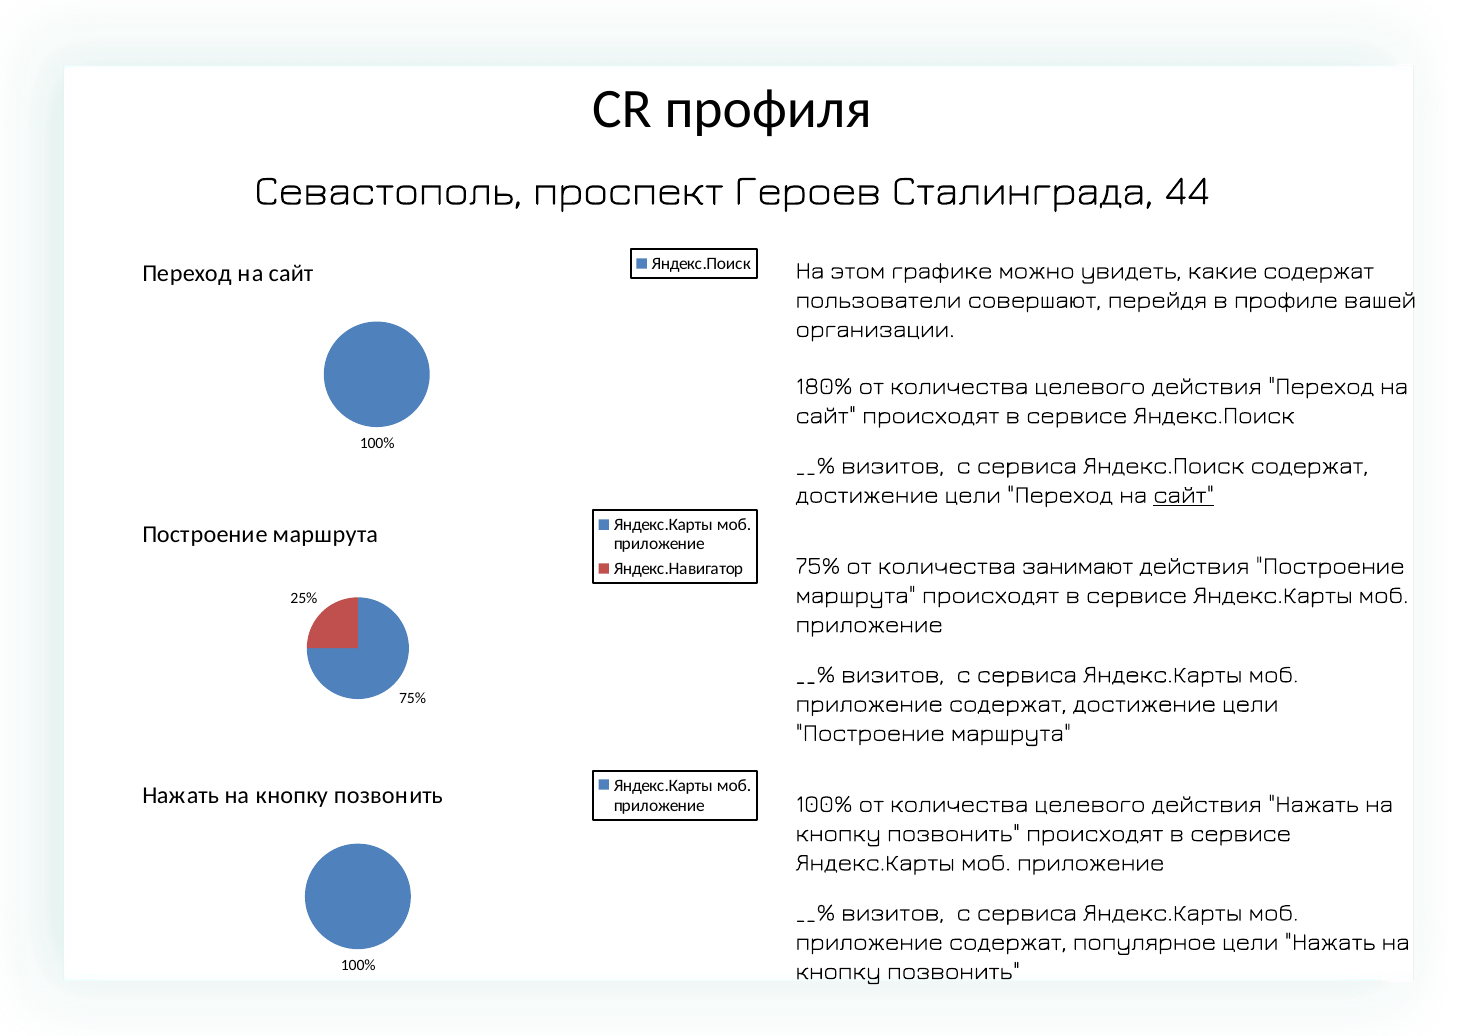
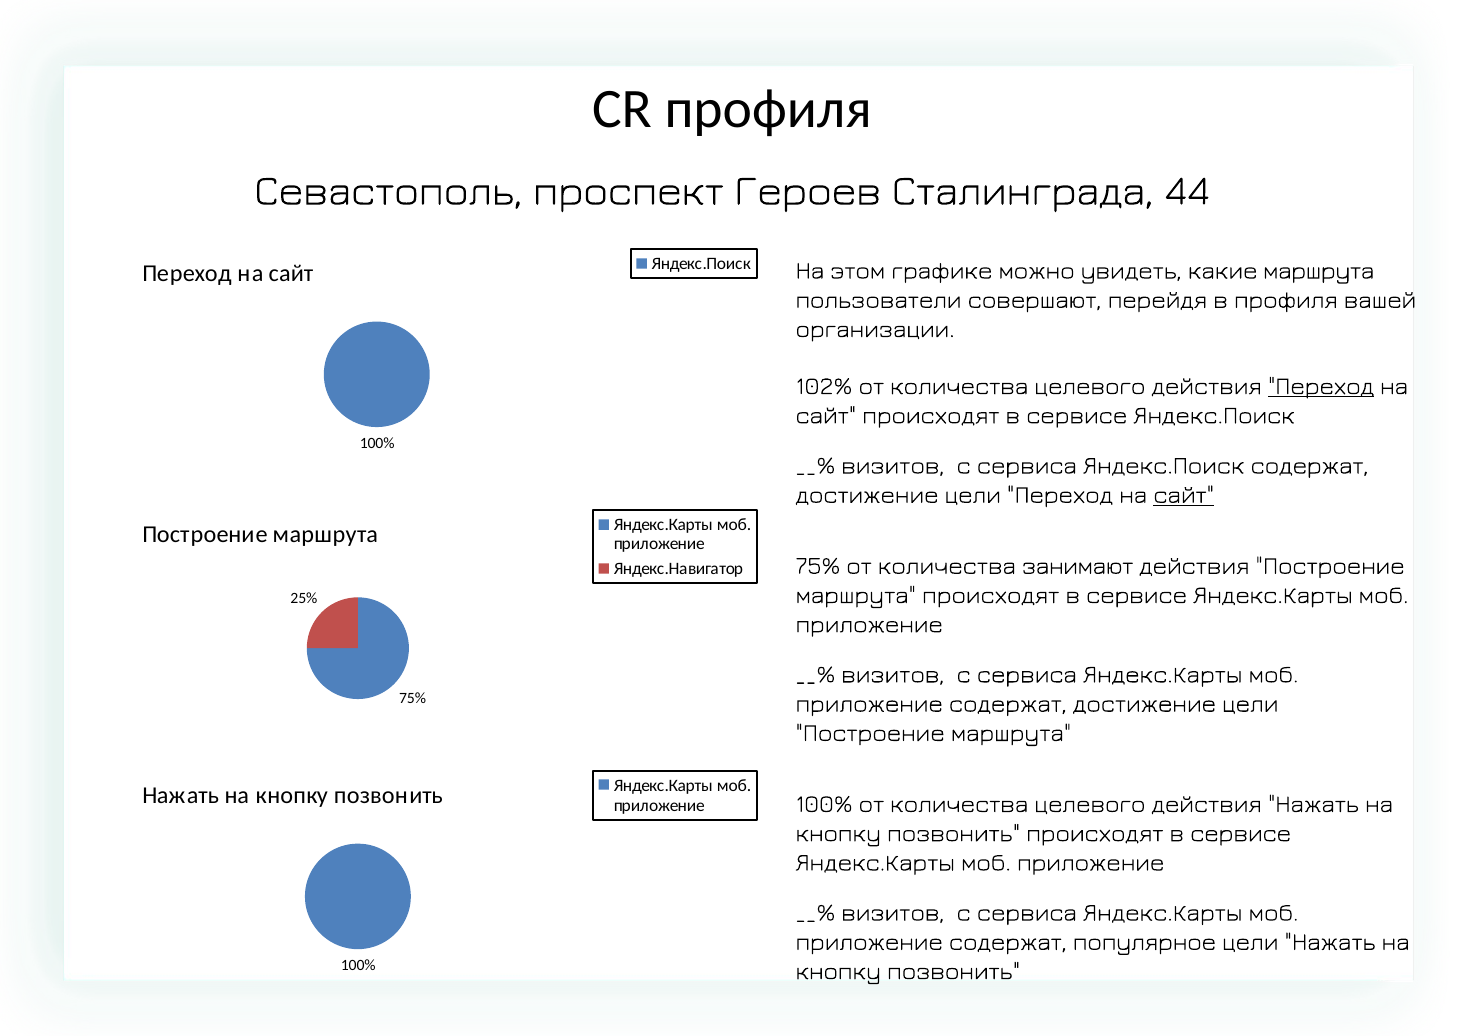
какие содержат: содержат -> маршрута
в профиле: профиле -> профиля
180%: 180% -> 102%
Переход at (1321, 386) underline: none -> present
